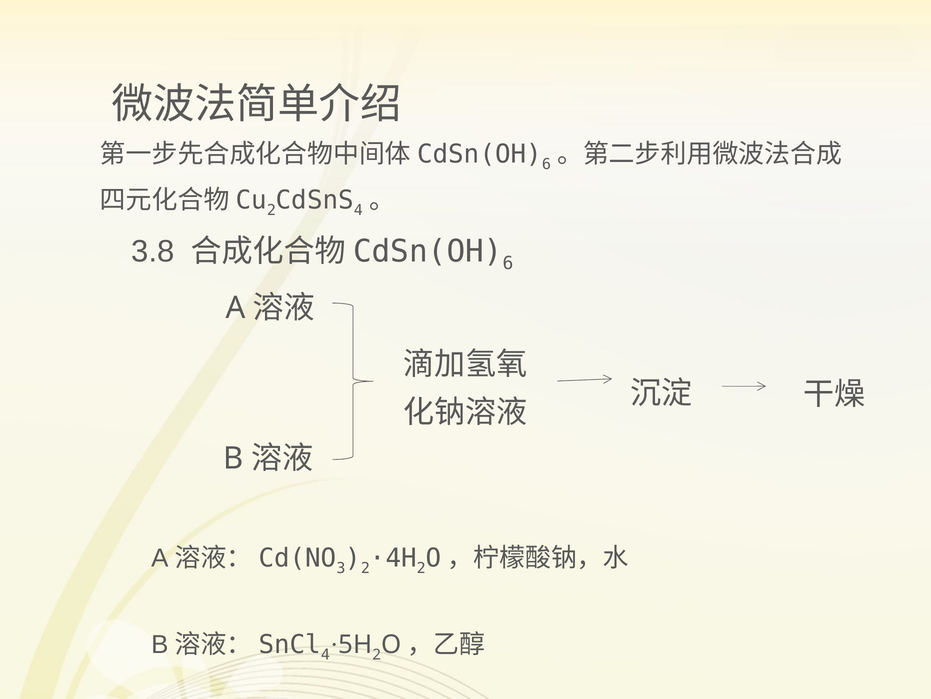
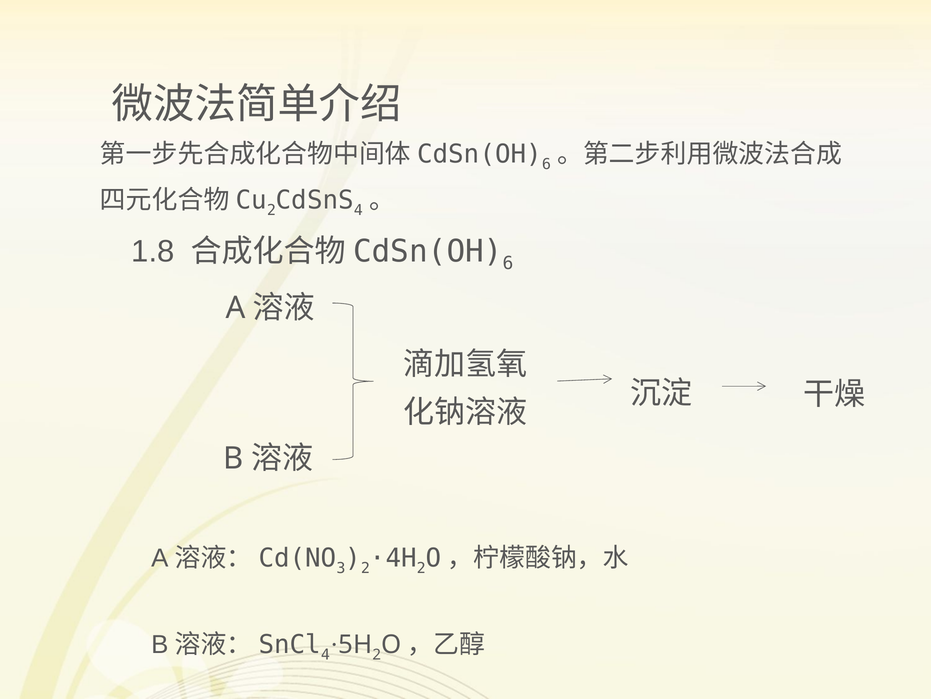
3.8: 3.8 -> 1.8
